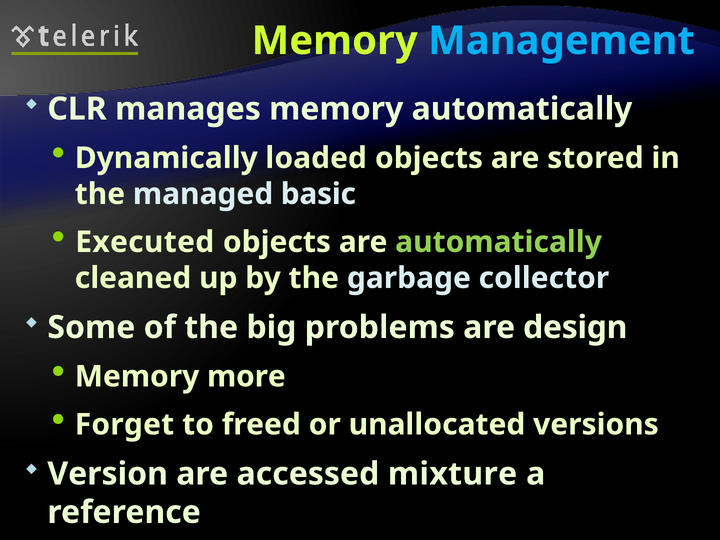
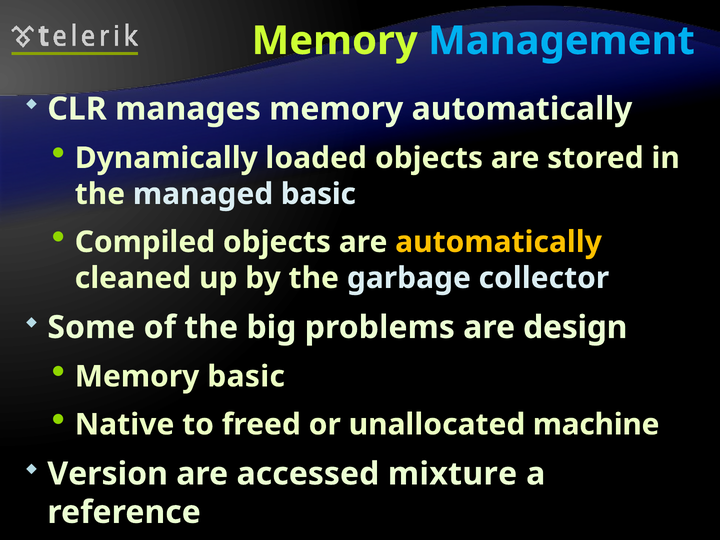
Executed: Executed -> Compiled
automatically at (499, 242) colour: light green -> yellow
Memory more: more -> basic
Forget: Forget -> Native
versions: versions -> machine
